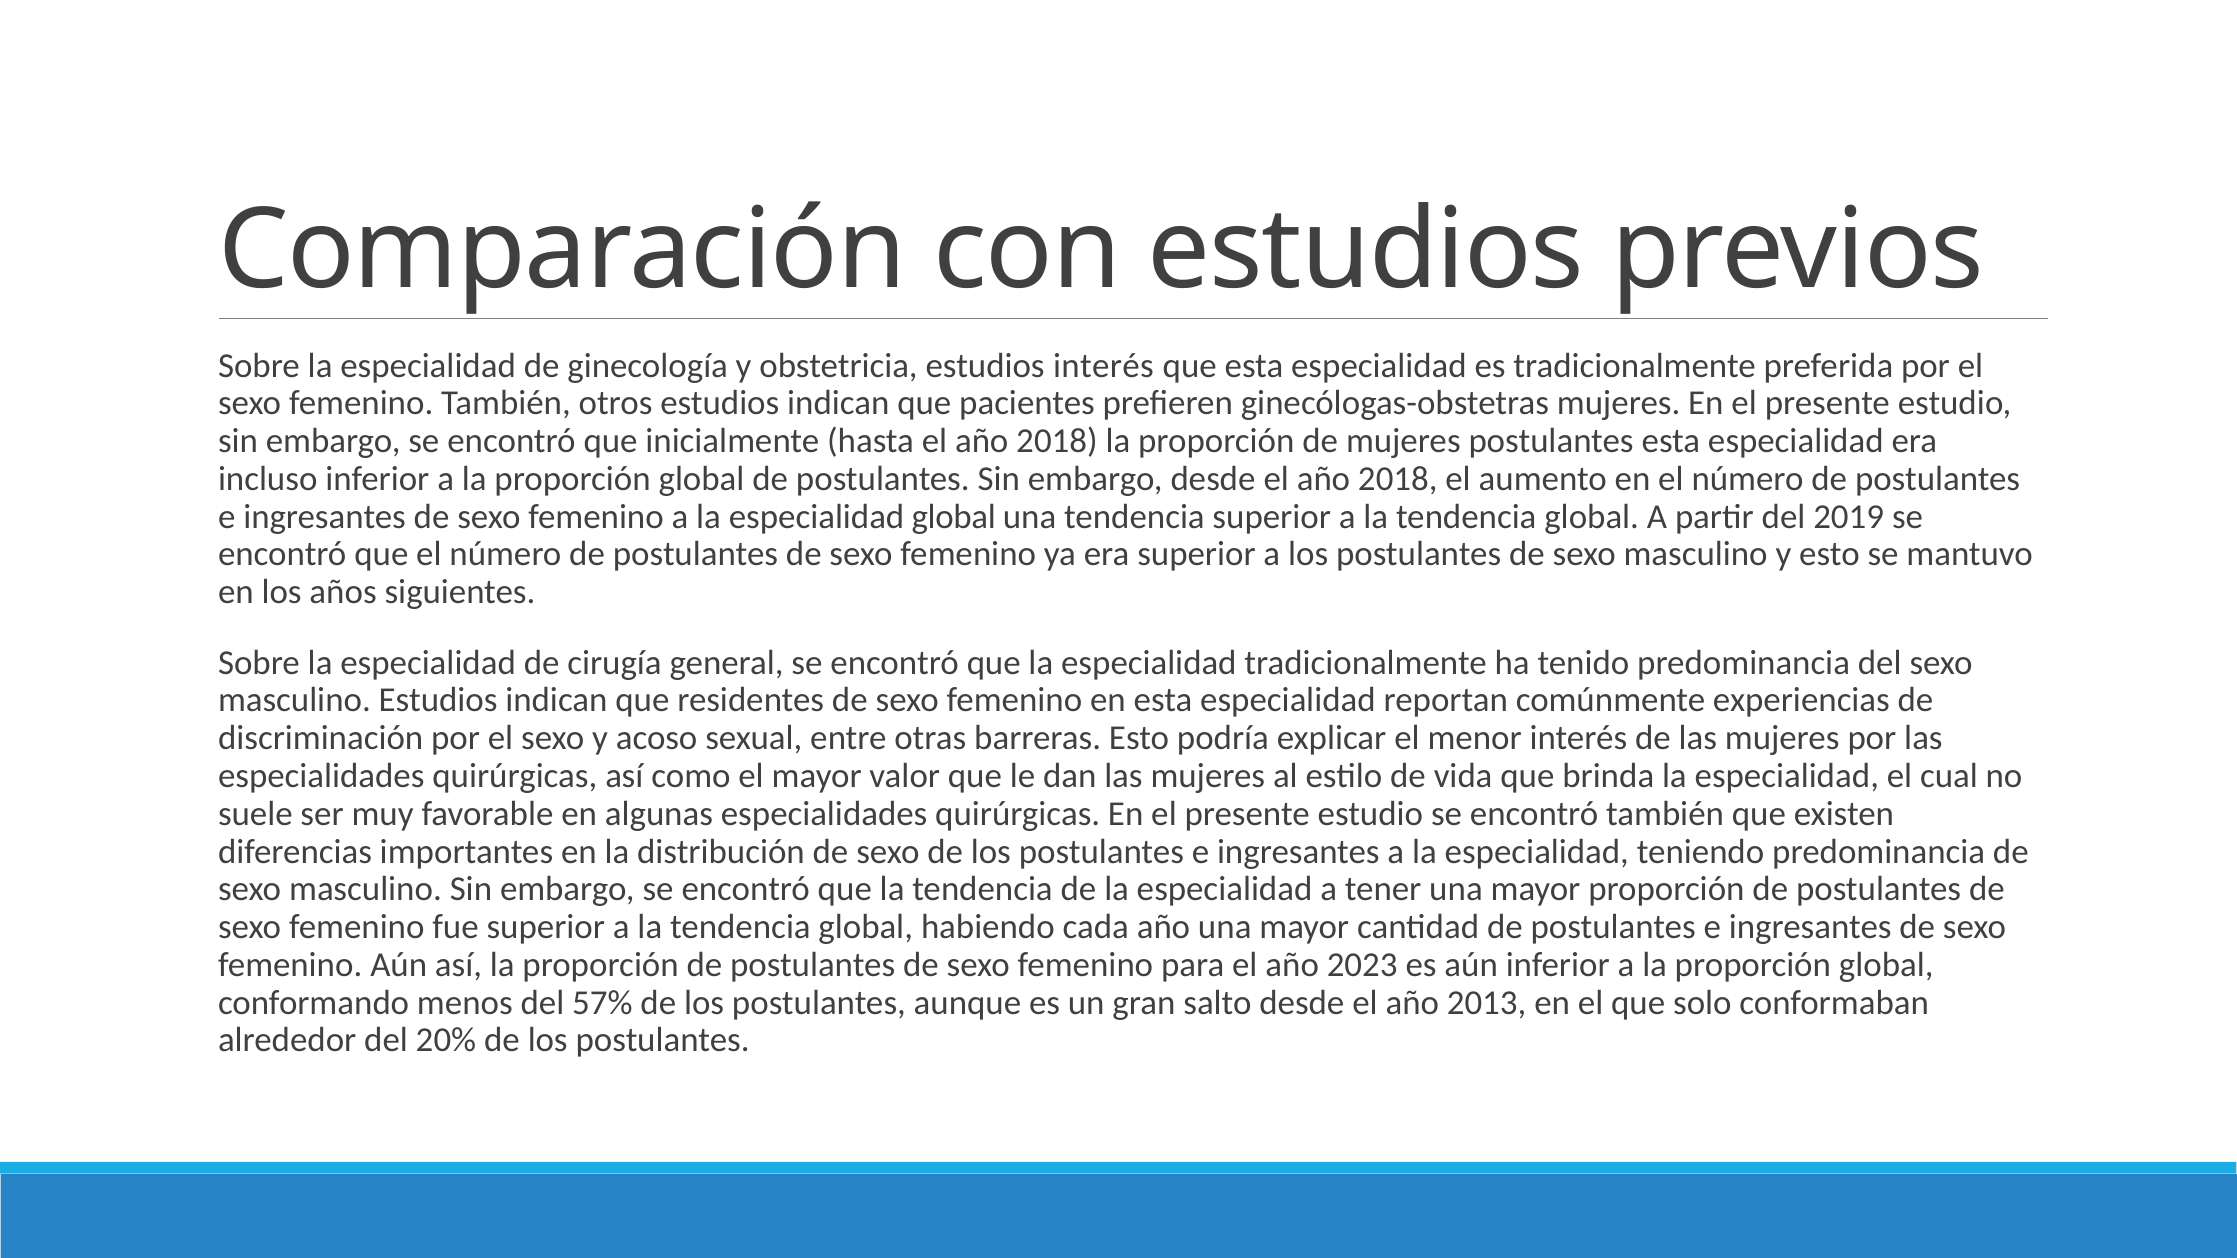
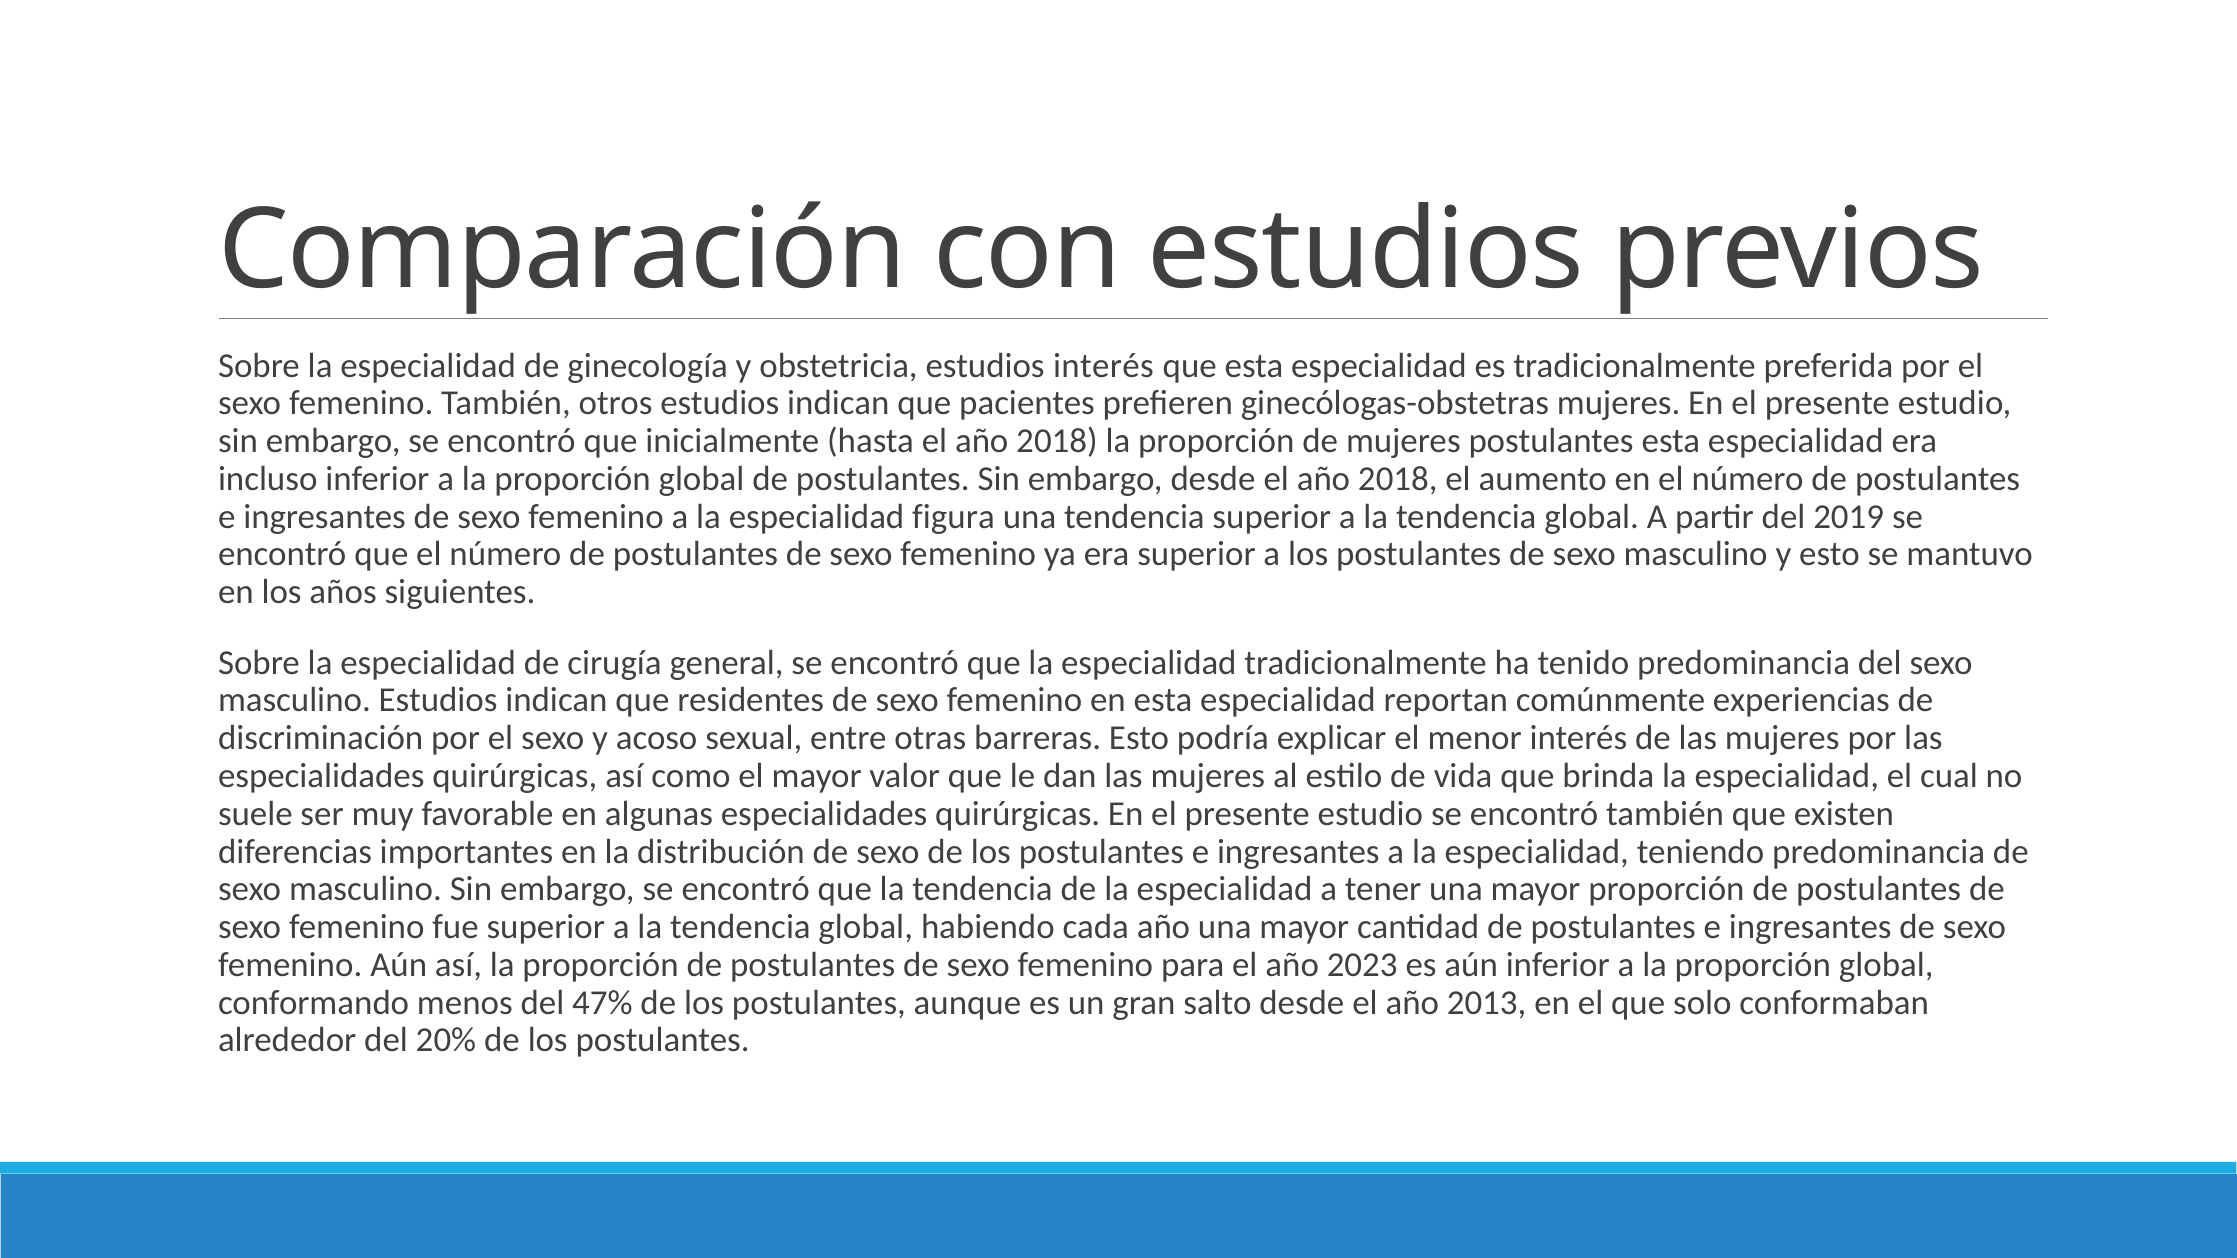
especialidad global: global -> figura
57%: 57% -> 47%
